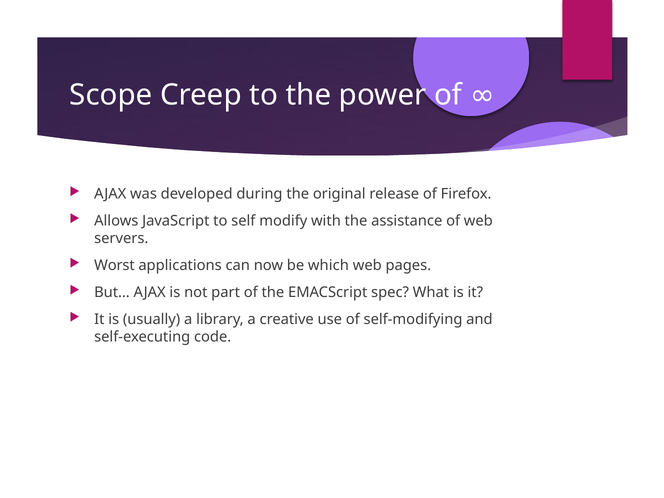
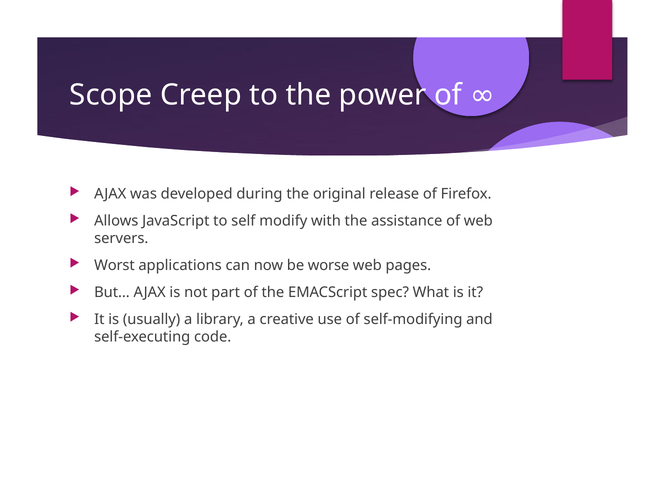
which: which -> worse
